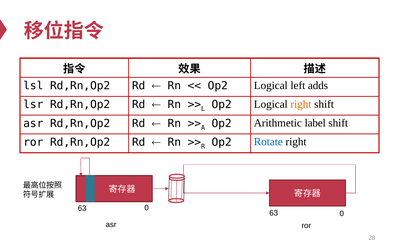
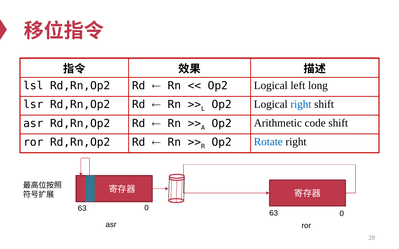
adds: adds -> long
right at (301, 104) colour: orange -> blue
label: label -> code
